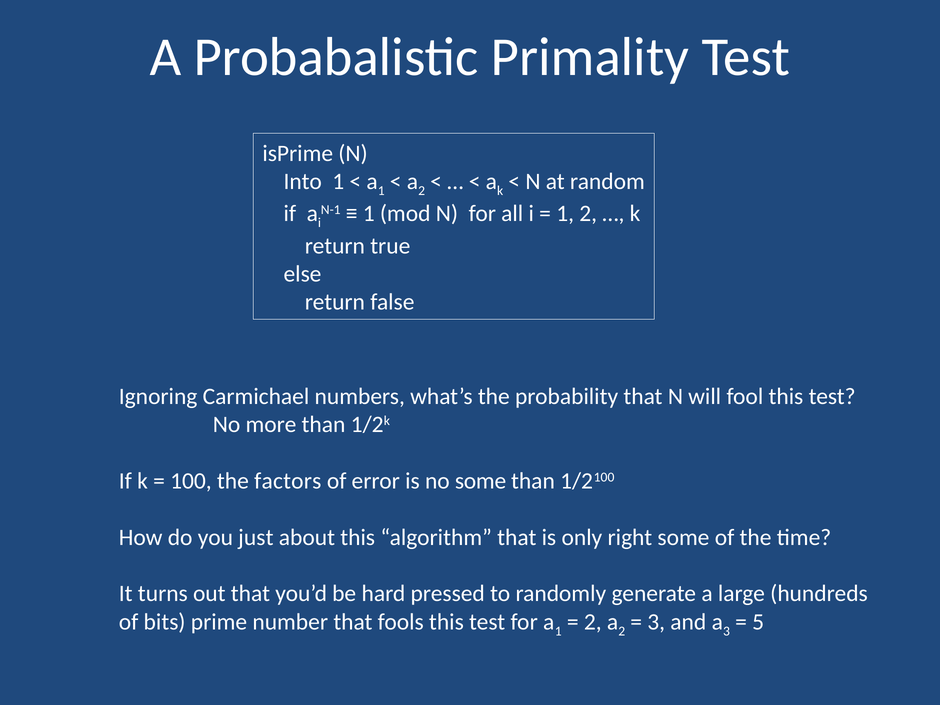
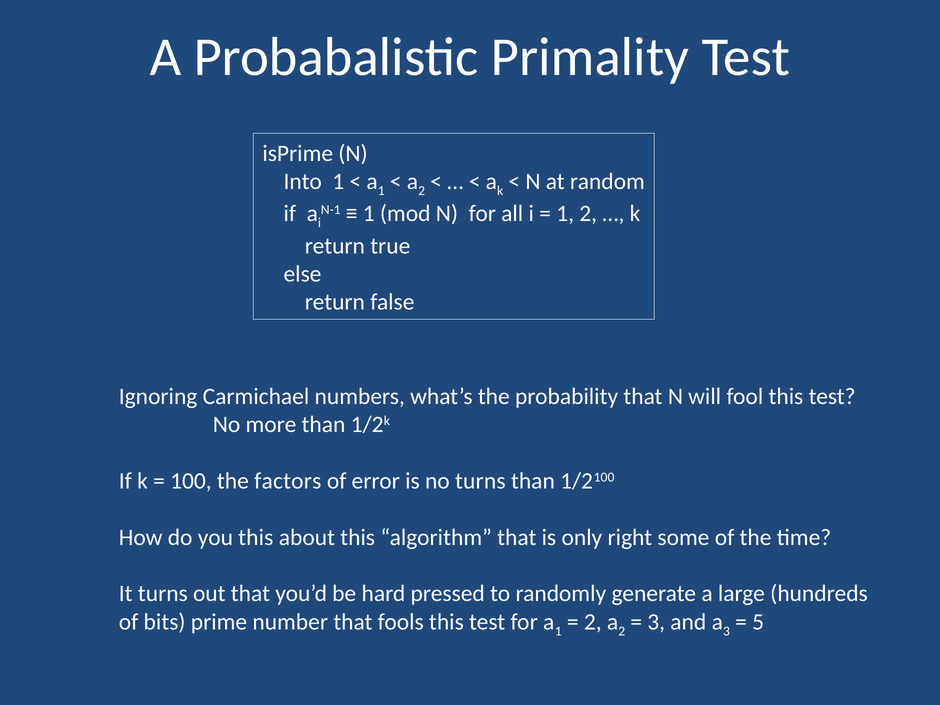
no some: some -> turns
you just: just -> this
